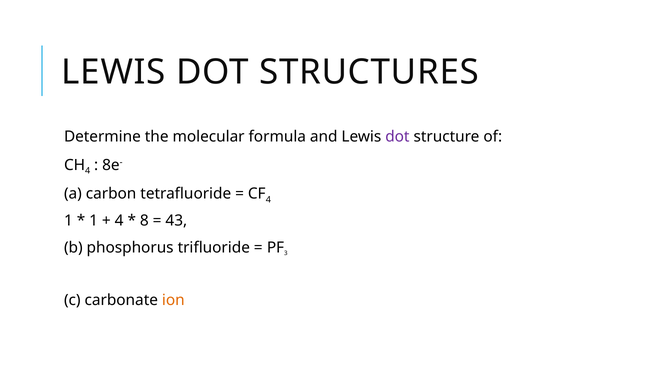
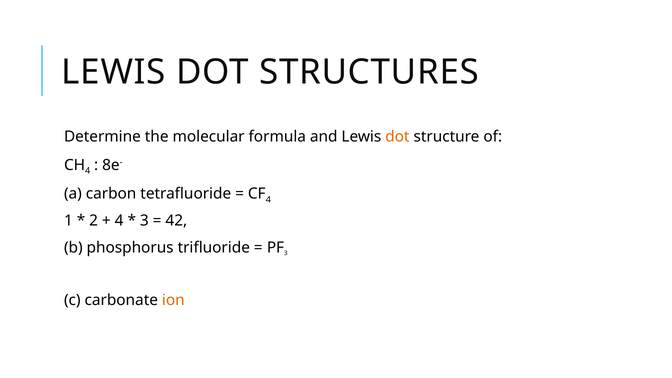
dot at (397, 137) colour: purple -> orange
1 at (94, 221): 1 -> 2
8 at (144, 221): 8 -> 3
43: 43 -> 42
